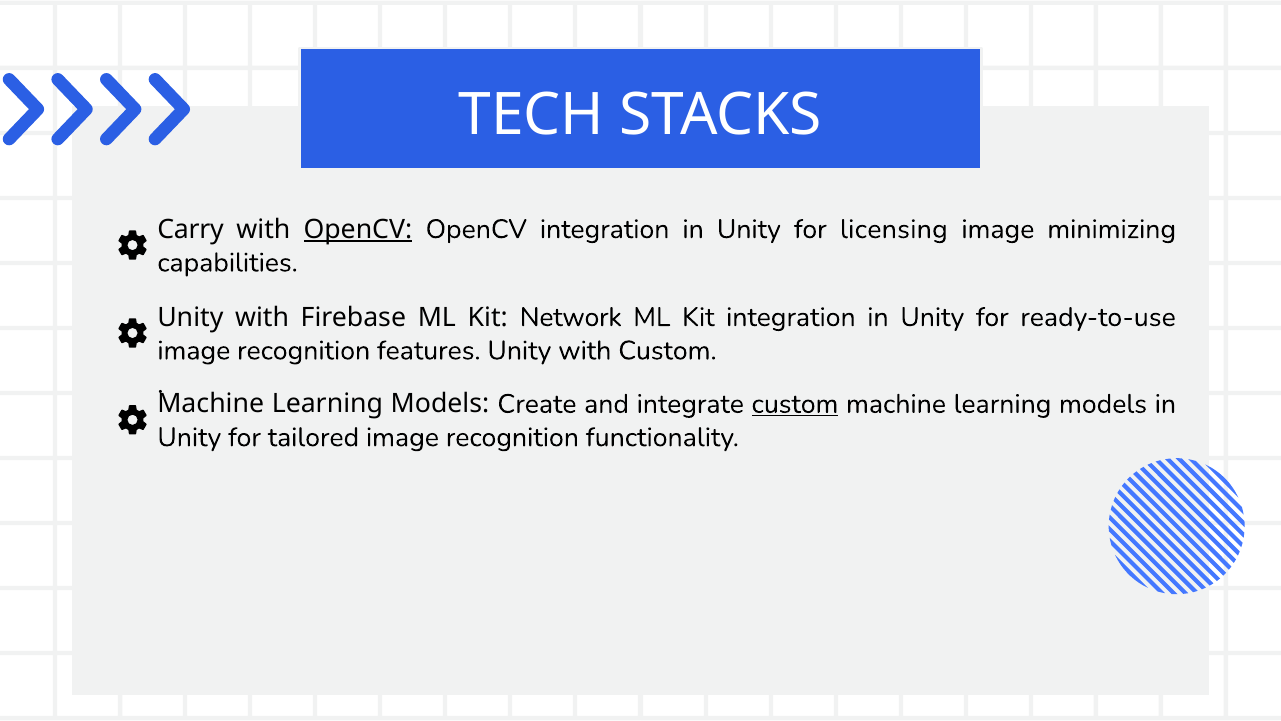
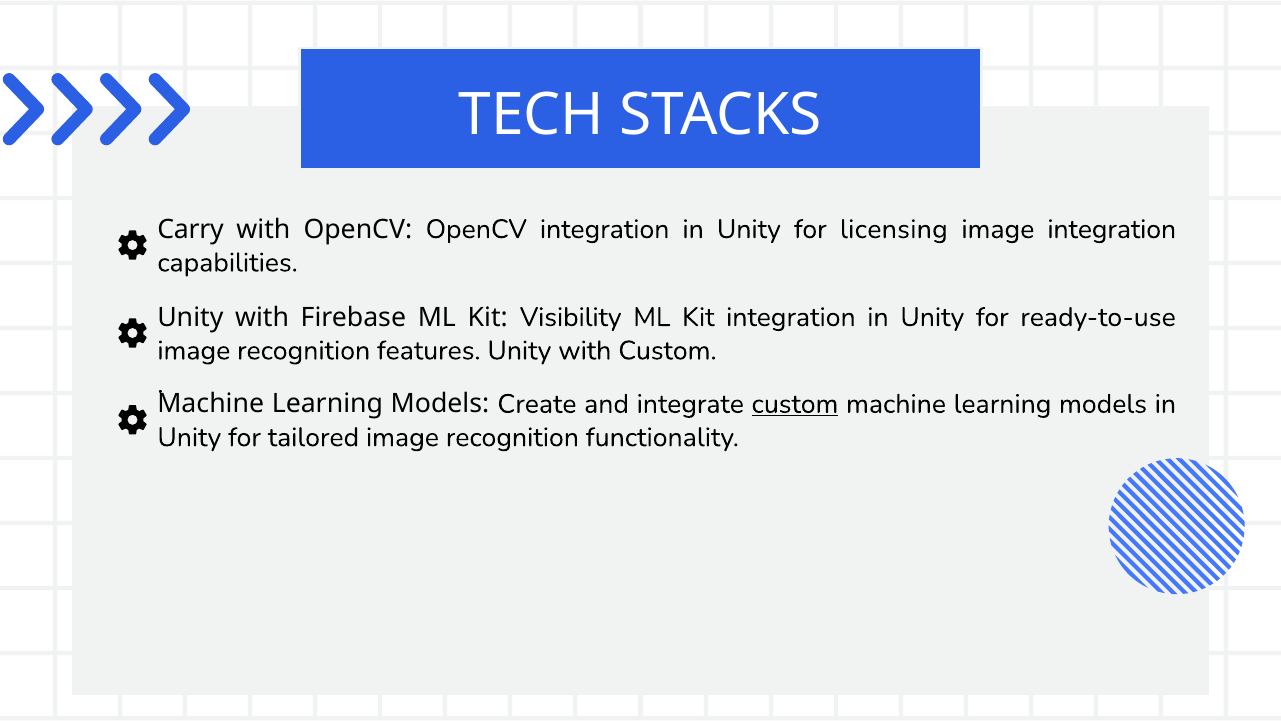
OpenCV at (358, 229) underline: present -> none
image minimizing: minimizing -> integration
Network: Network -> Visibility
